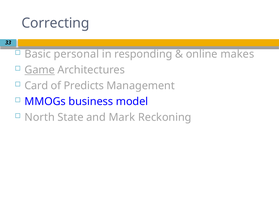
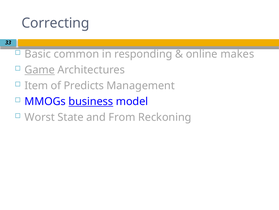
personal: personal -> common
Card: Card -> Item
business underline: none -> present
North: North -> Worst
Mark: Mark -> From
